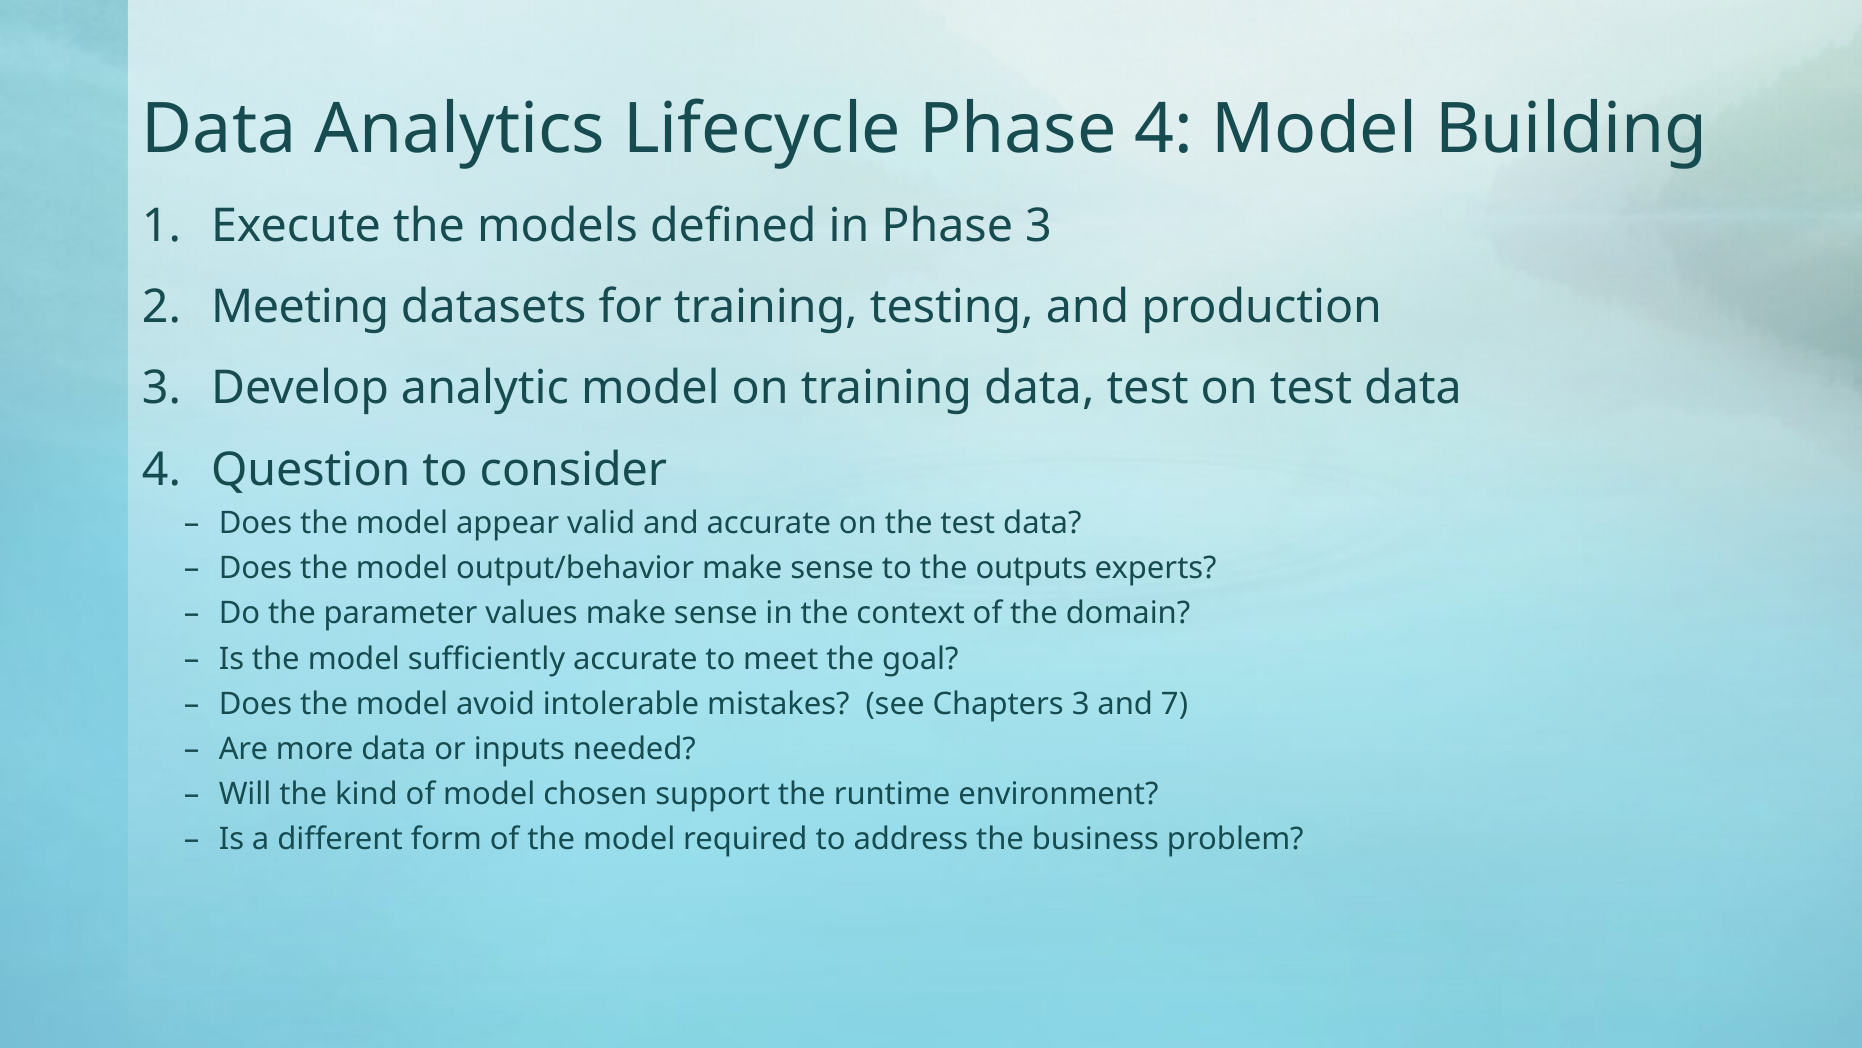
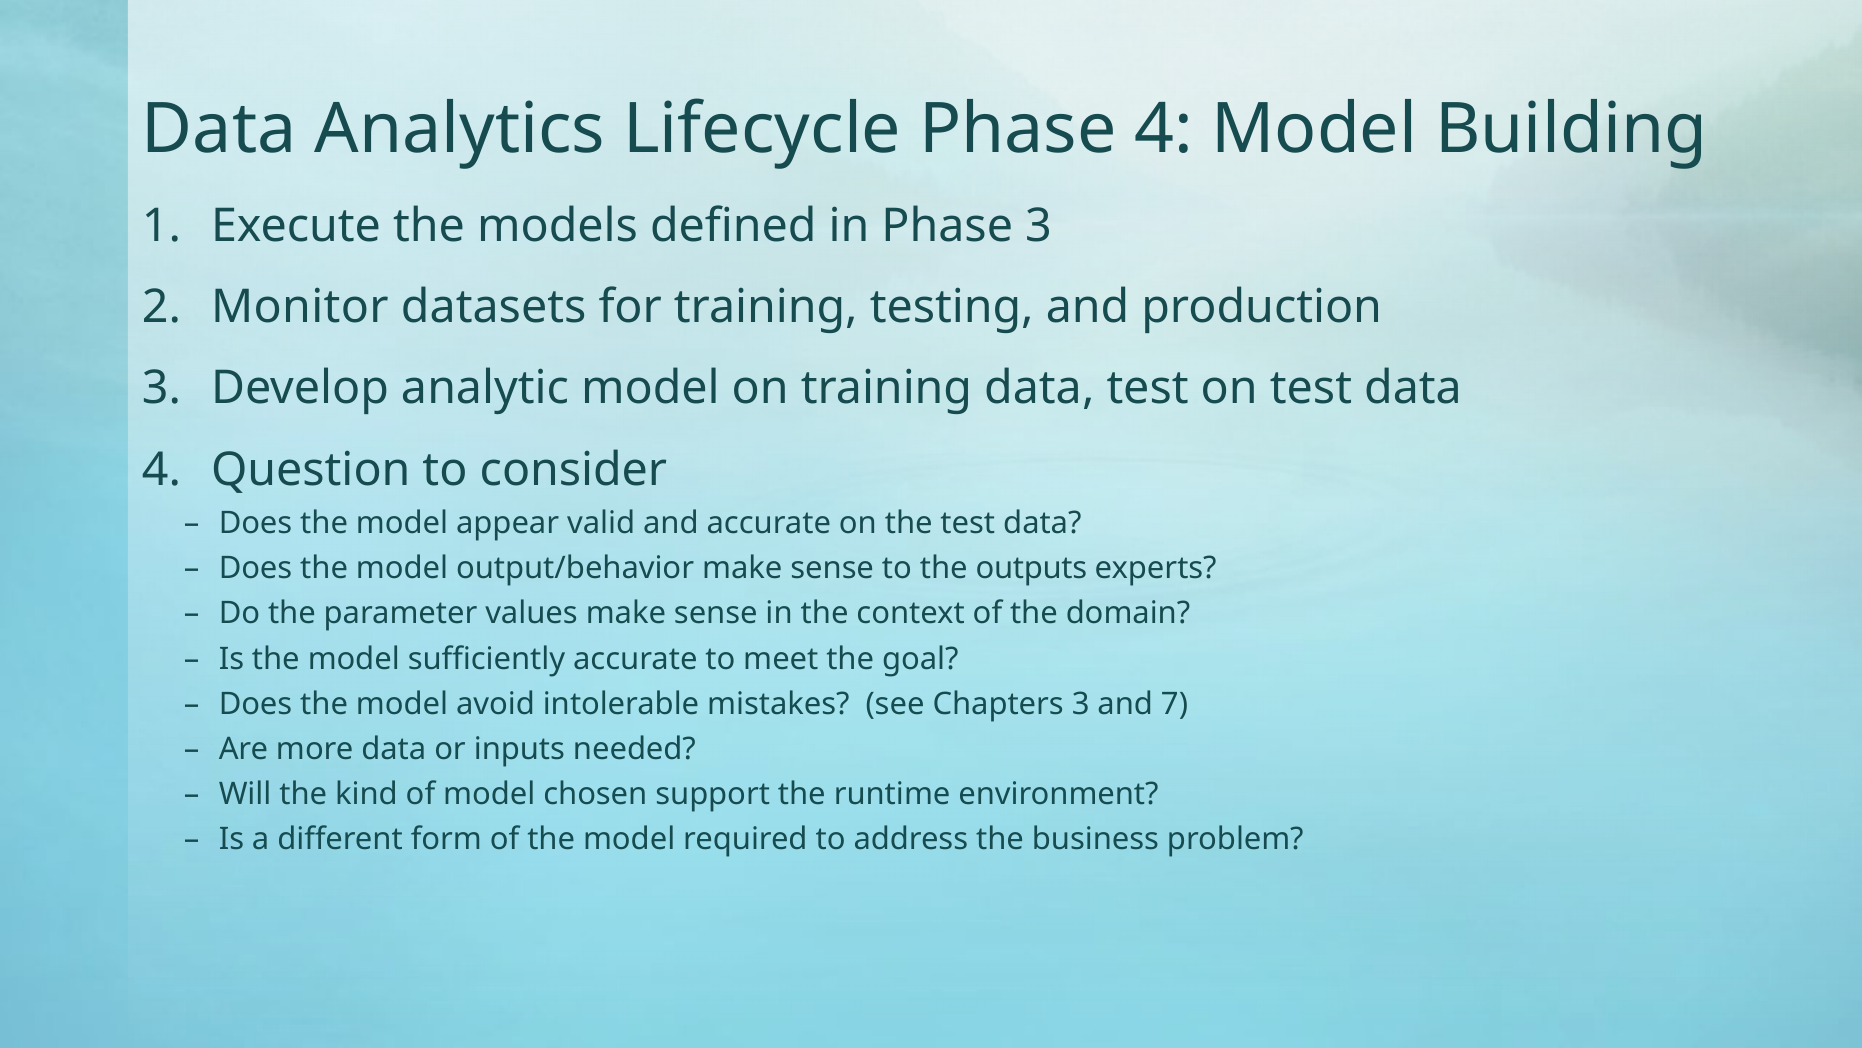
Meeting: Meeting -> Monitor
